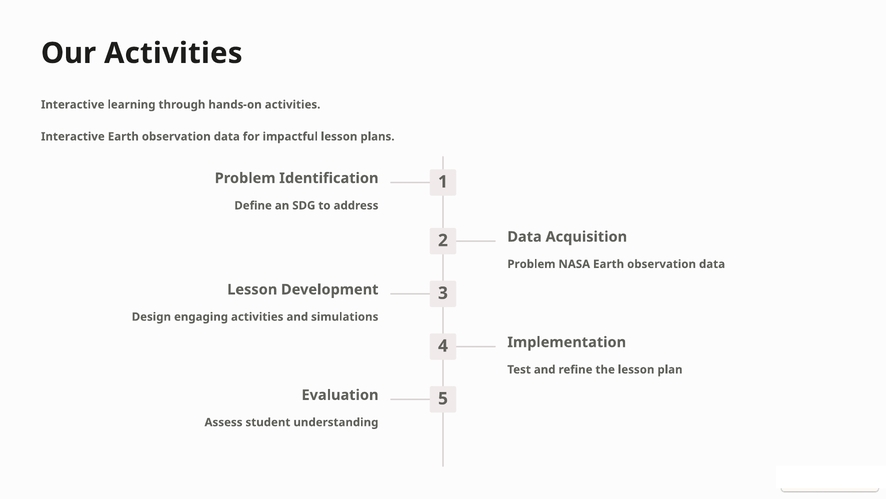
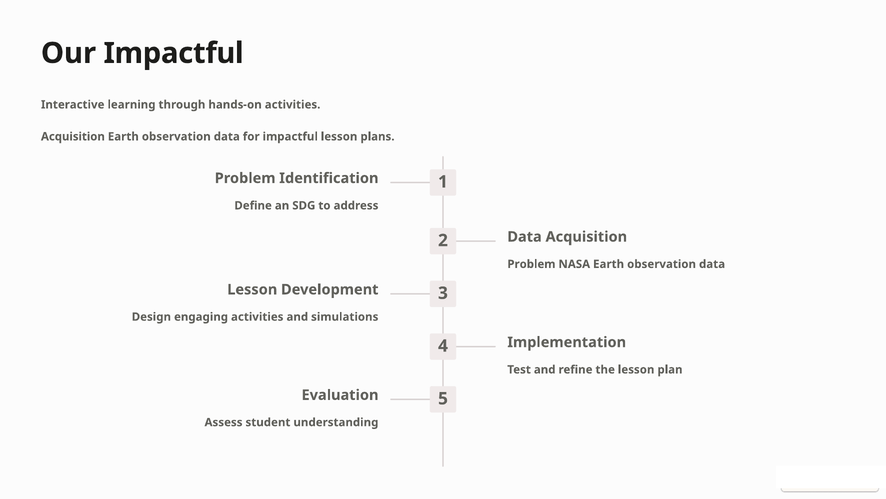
Our Activities: Activities -> Impactful
Interactive at (73, 136): Interactive -> Acquisition
